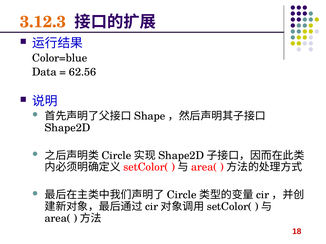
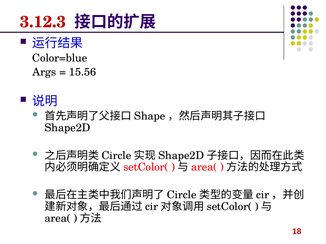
3.12.3 colour: orange -> red
Data: Data -> Args
62.56: 62.56 -> 15.56
